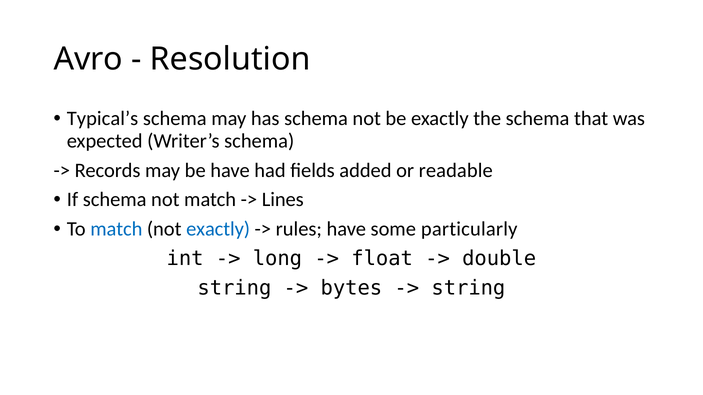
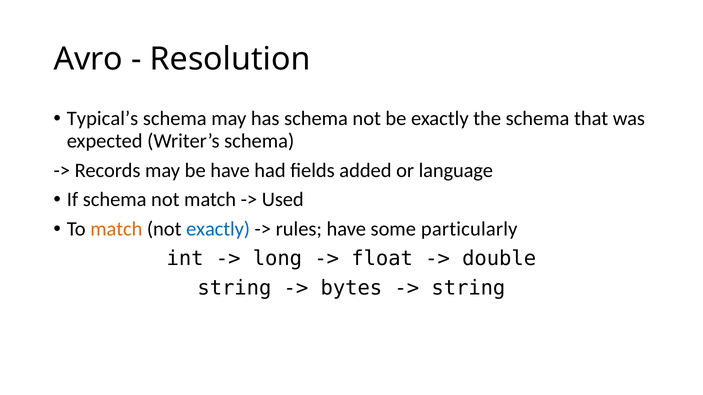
readable: readable -> language
Lines: Lines -> Used
match at (116, 229) colour: blue -> orange
